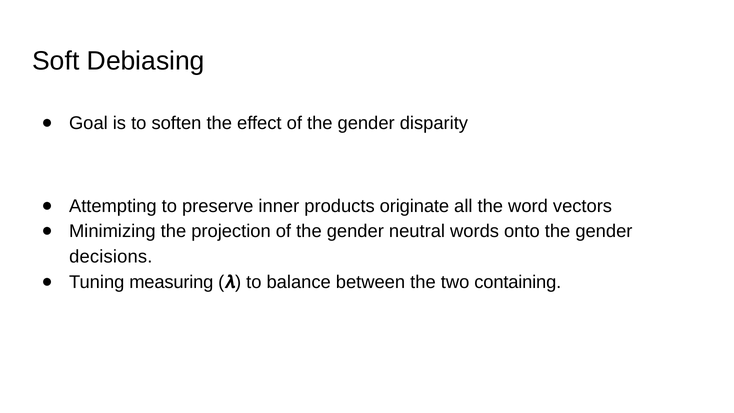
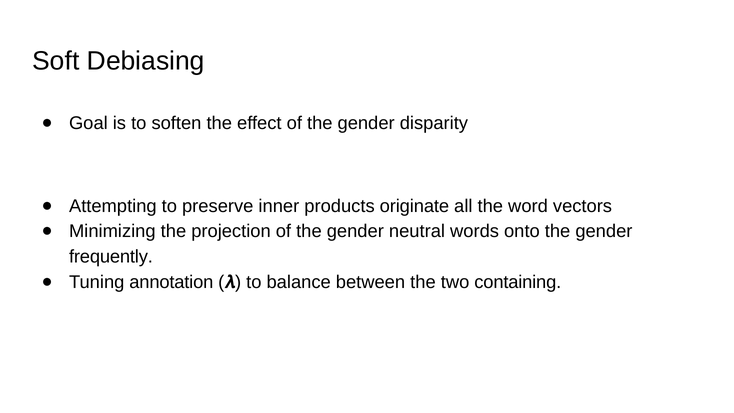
decisions: decisions -> frequently
measuring: measuring -> annotation
